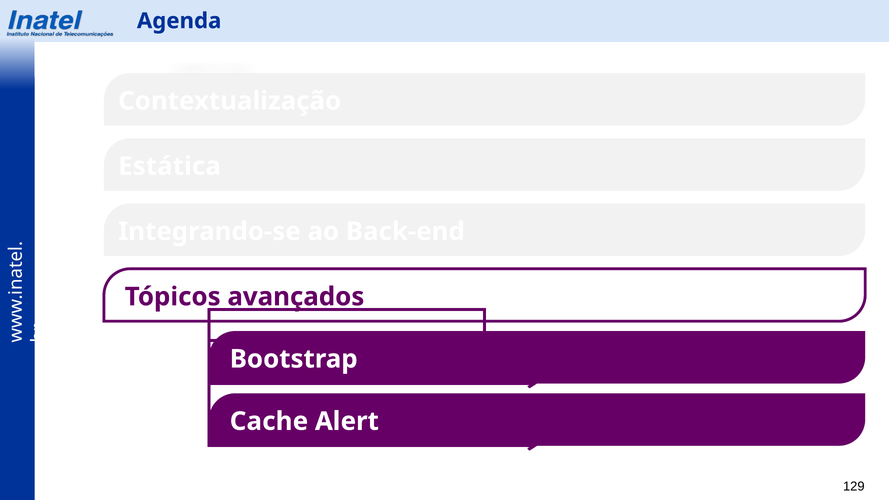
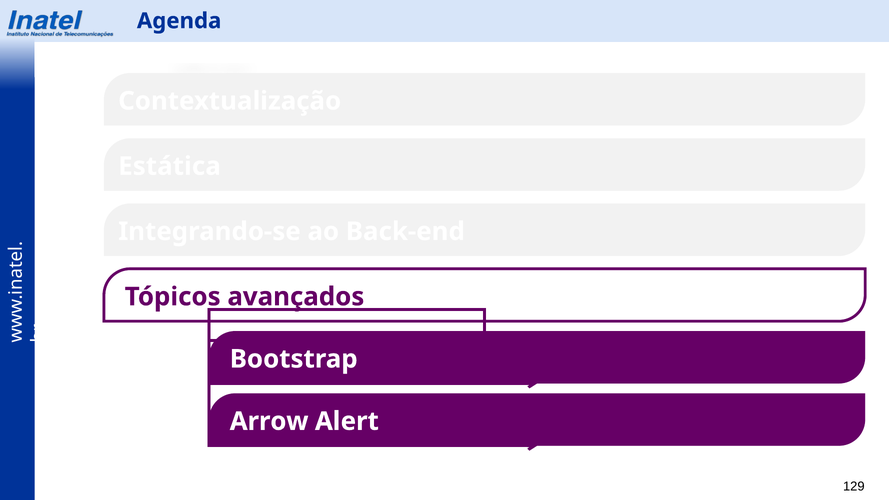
Cache: Cache -> Arrow
